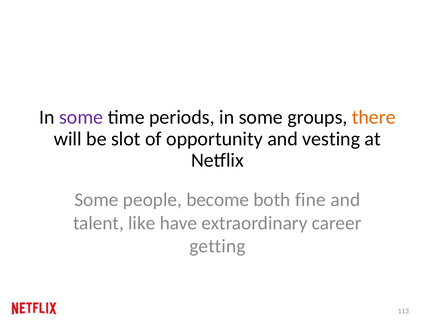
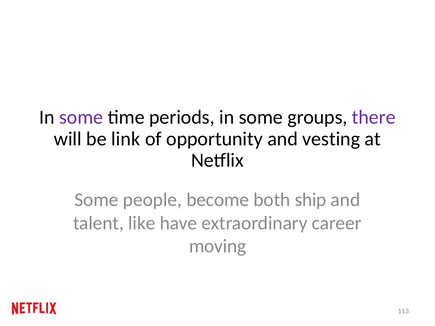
there colour: orange -> purple
slot: slot -> link
fine: fine -> ship
getting: getting -> moving
